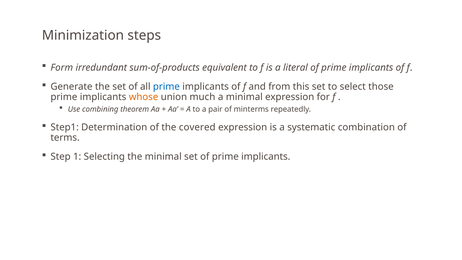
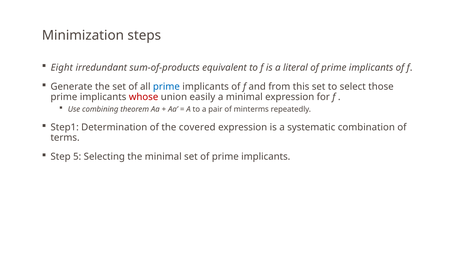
Form: Form -> Eight
whose colour: orange -> red
much: much -> easily
1: 1 -> 5
